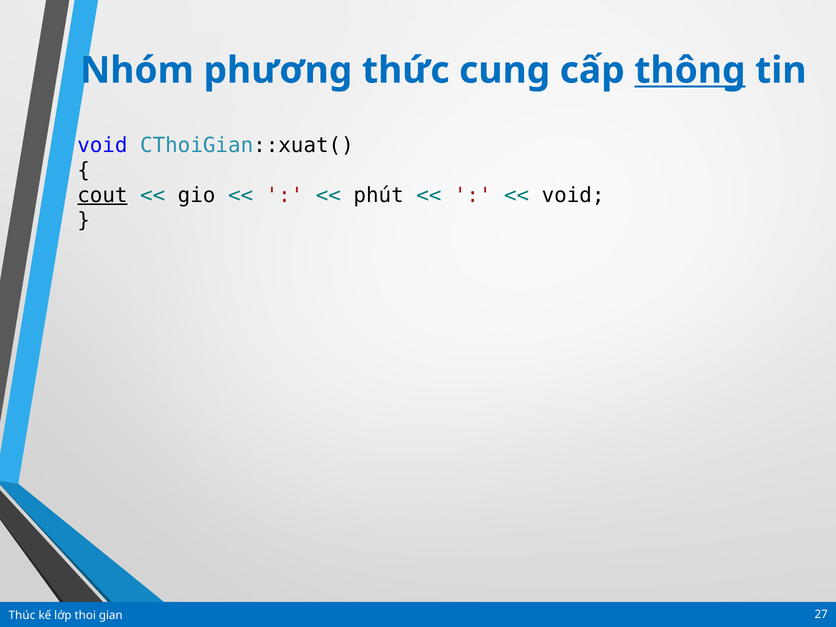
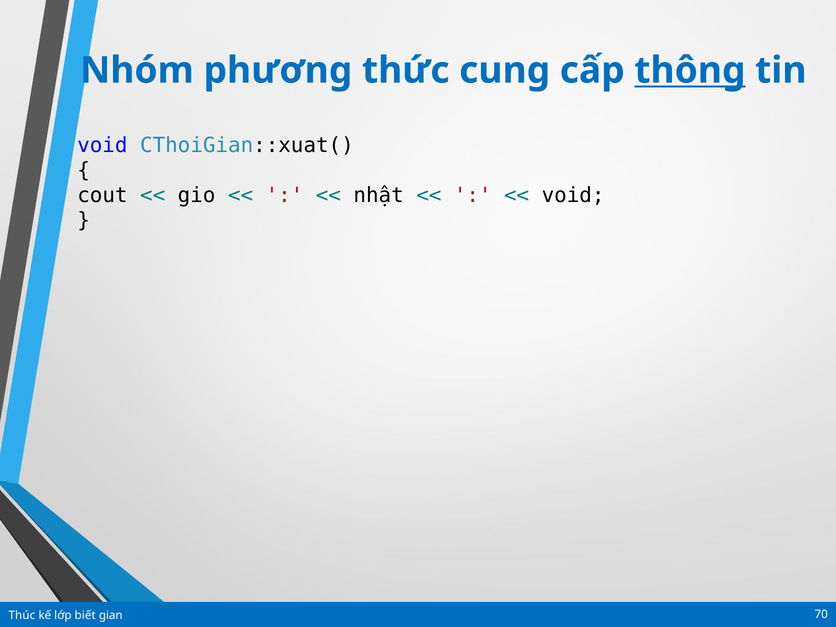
cout underline: present -> none
phút: phút -> nhật
thoi: thoi -> biết
27: 27 -> 70
